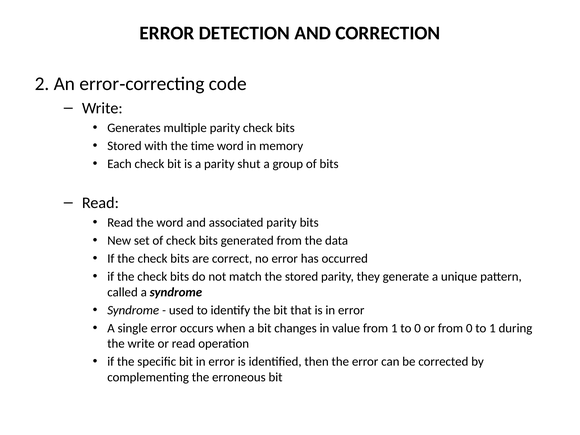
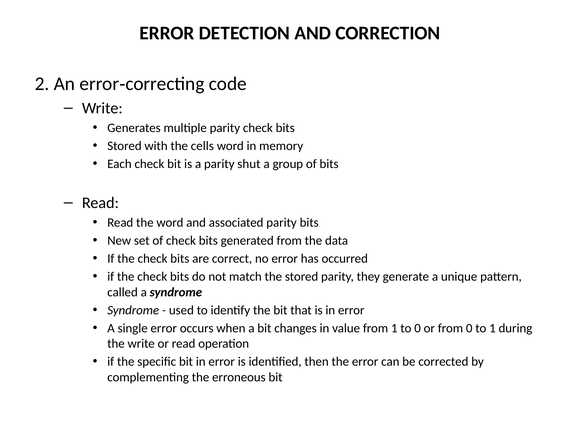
time: time -> cells
